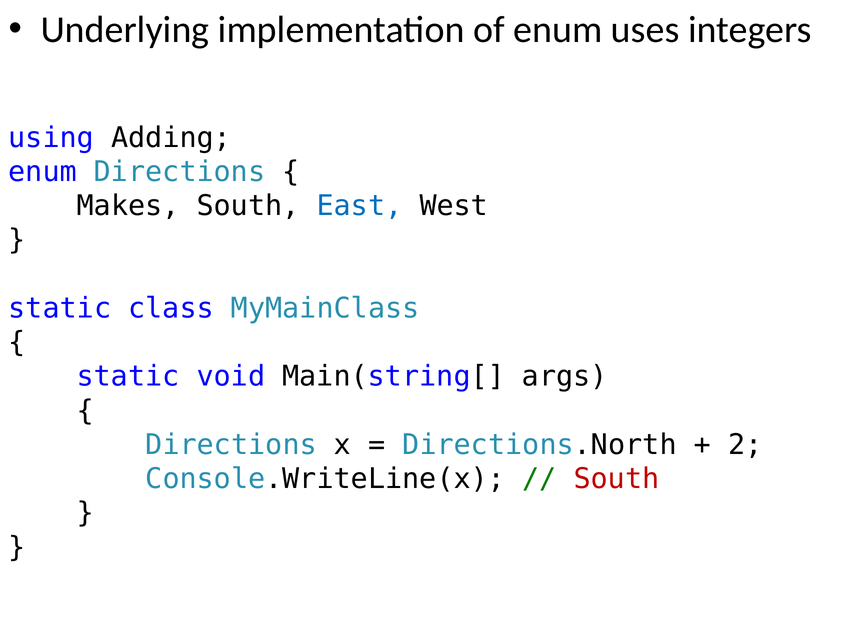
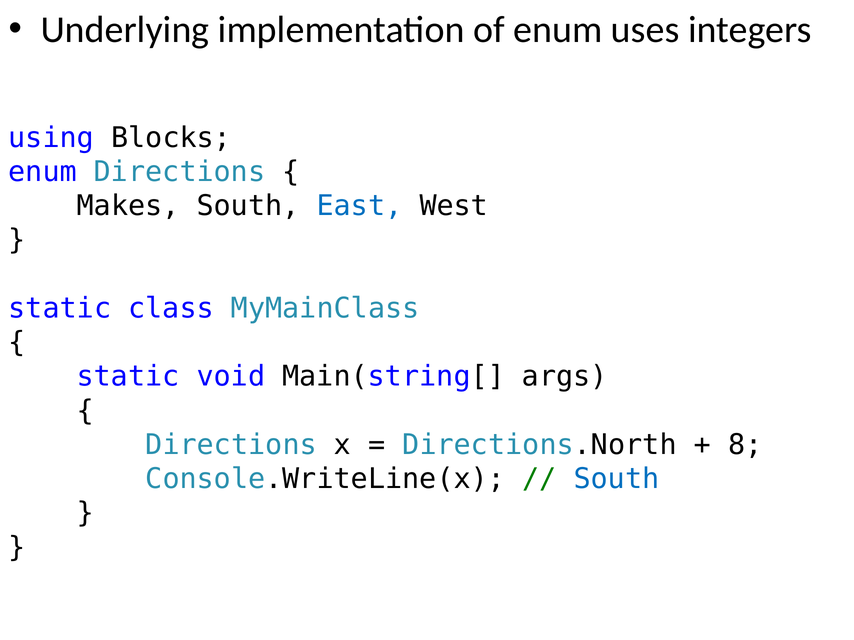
Adding: Adding -> Blocks
2: 2 -> 8
South at (617, 479) colour: red -> blue
